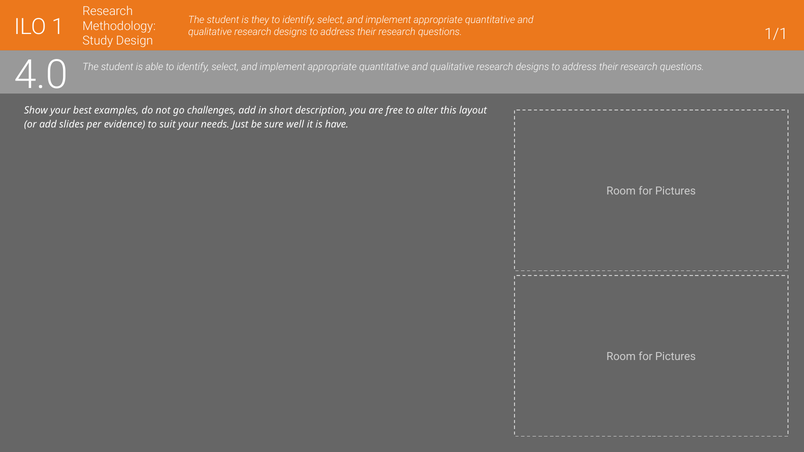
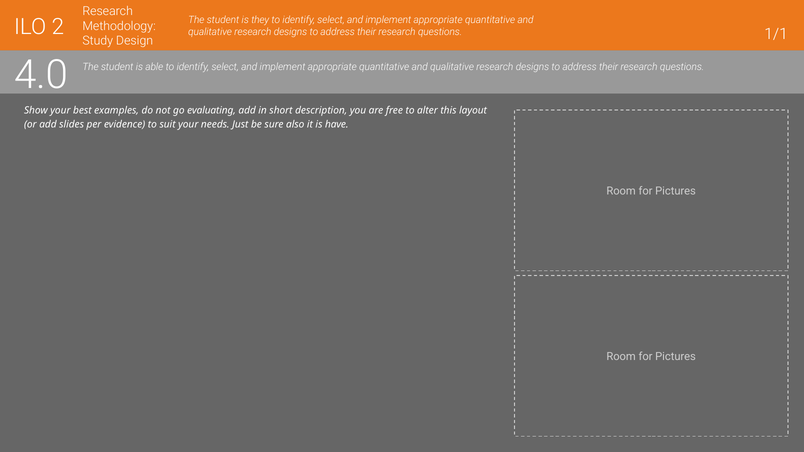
1: 1 -> 2
challenges: challenges -> evaluating
well: well -> also
